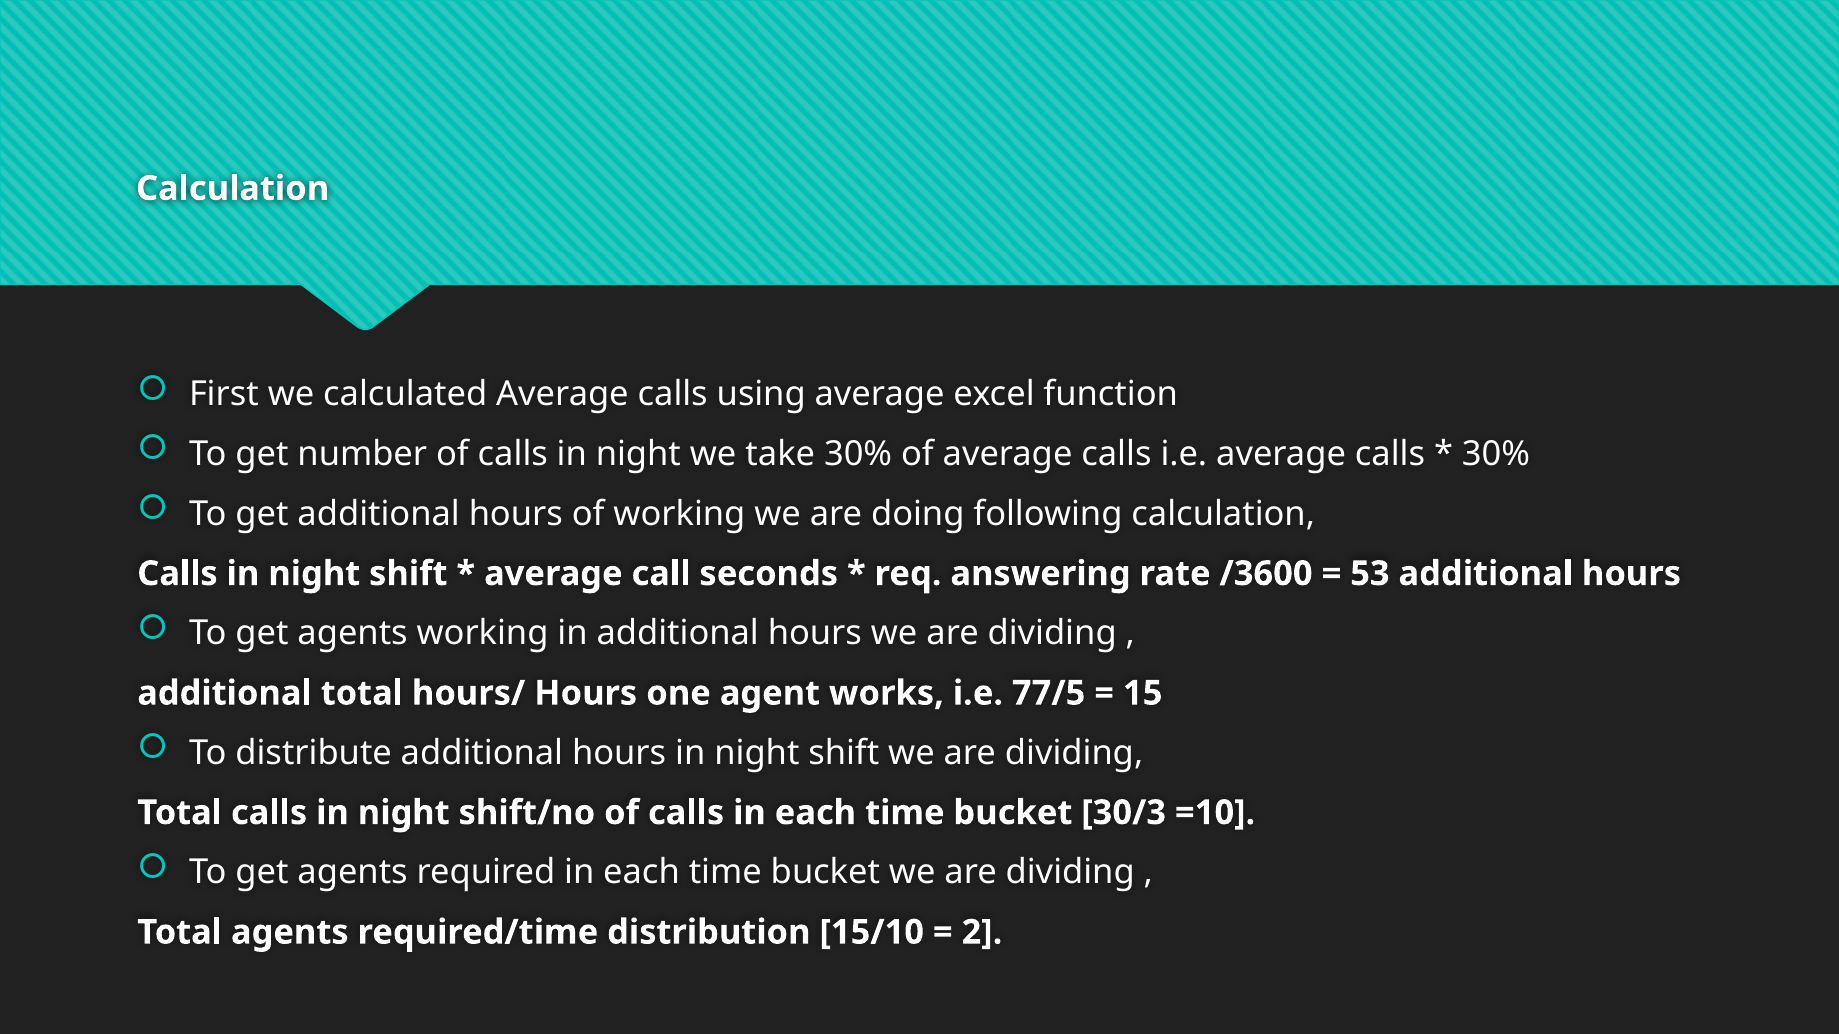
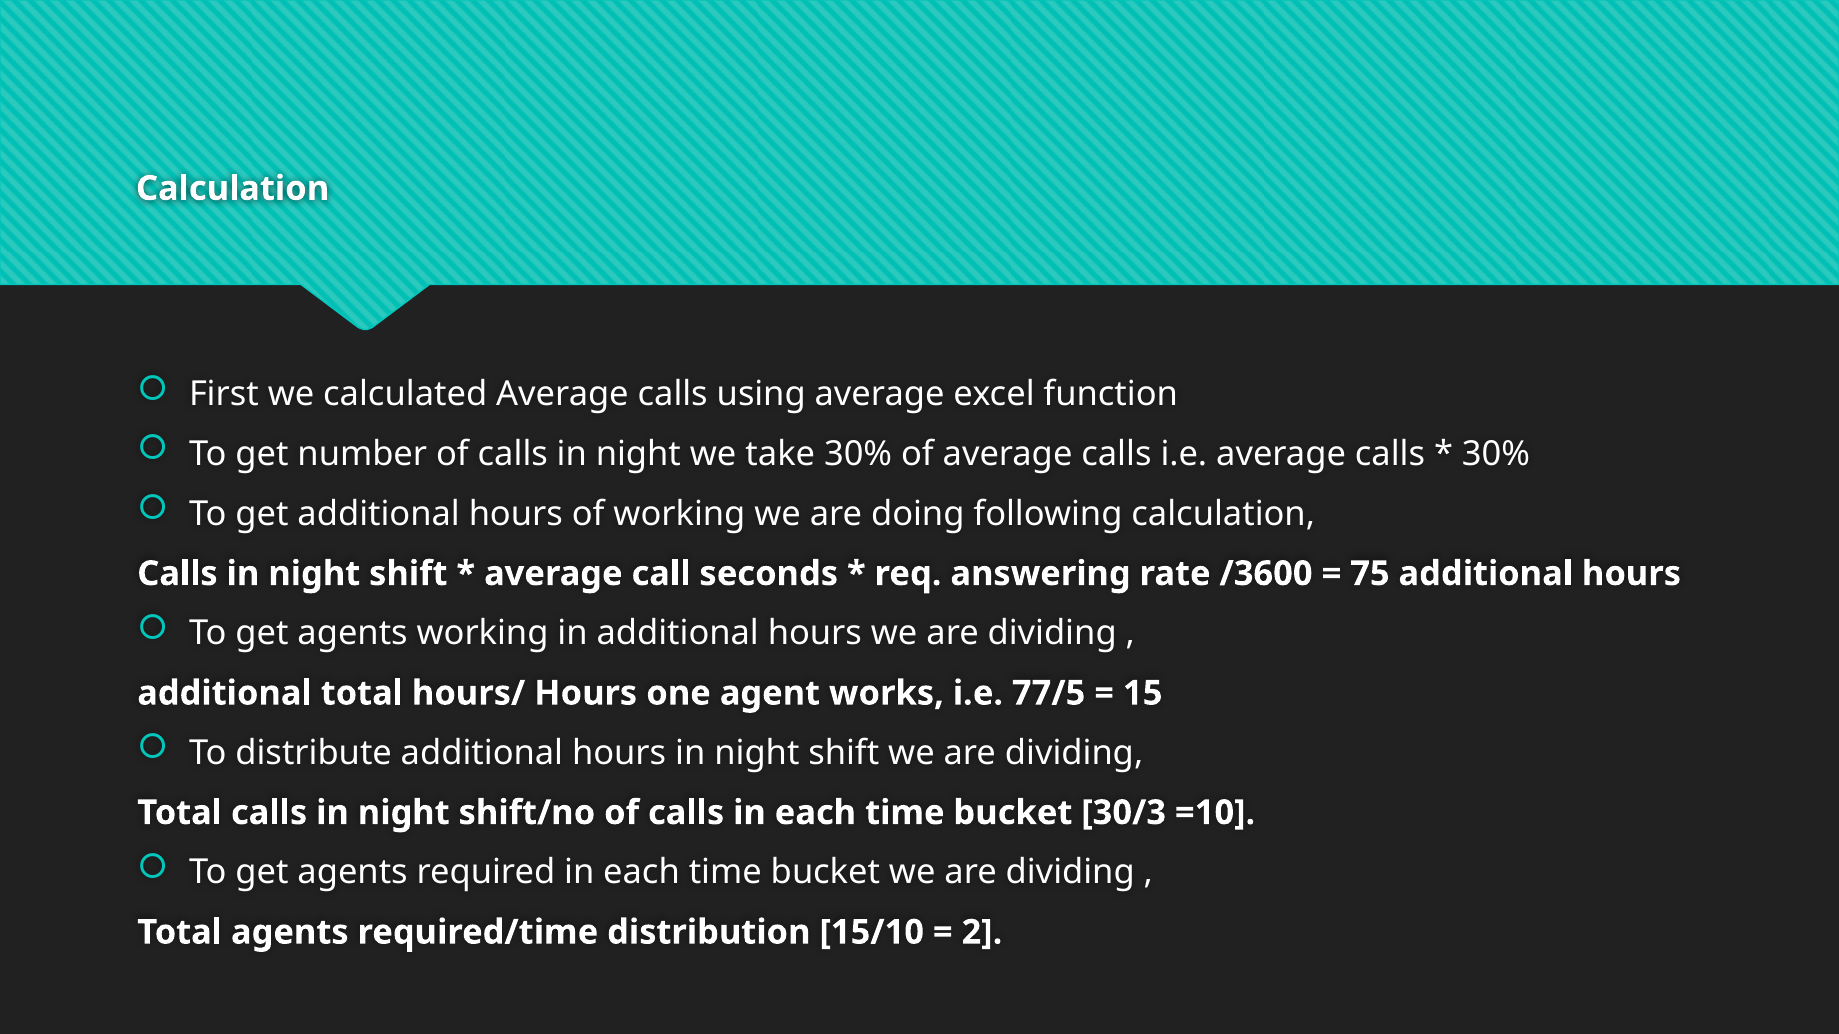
53: 53 -> 75
